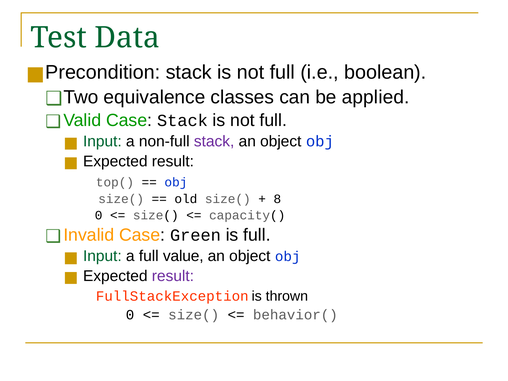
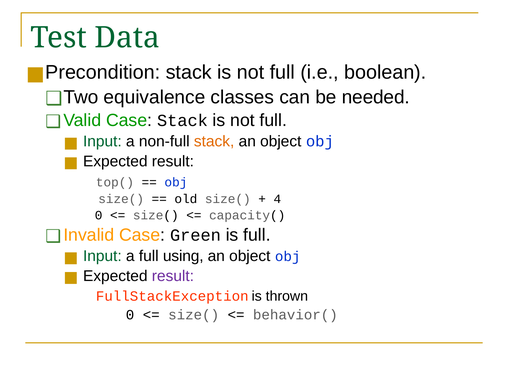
applied: applied -> needed
stack at (214, 141) colour: purple -> orange
8: 8 -> 4
value: value -> using
